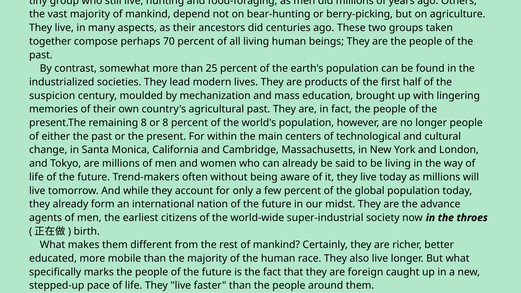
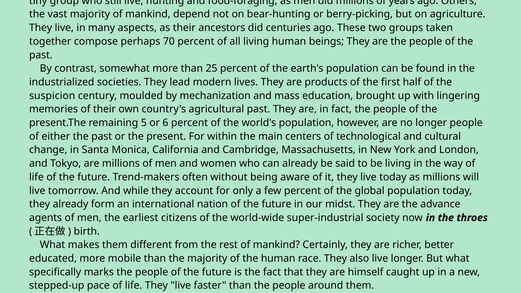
remaining 8: 8 -> 5
or 8: 8 -> 6
foreign: foreign -> himself
